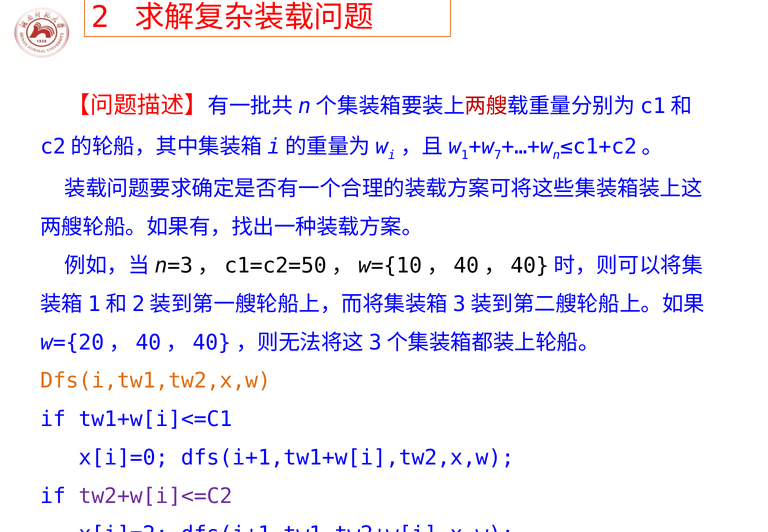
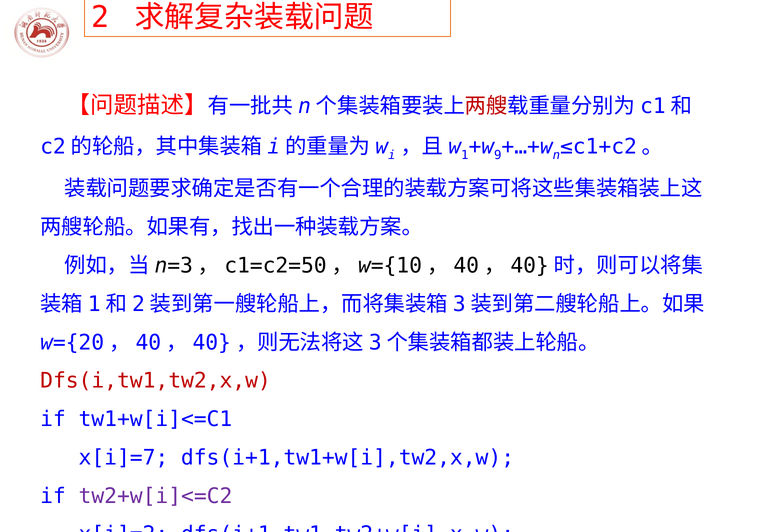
7: 7 -> 9
Dfs(i,tw1,tw2,x,w colour: orange -> red
x[i]=0: x[i]=0 -> x[i]=7
